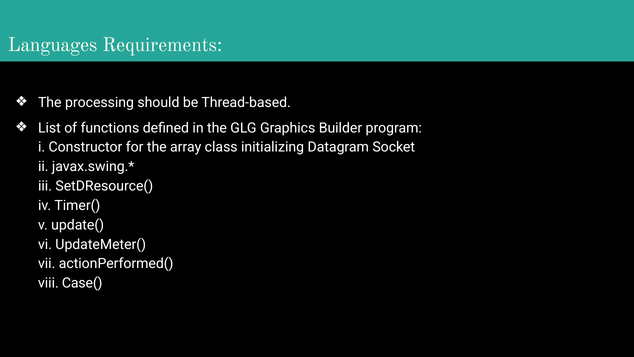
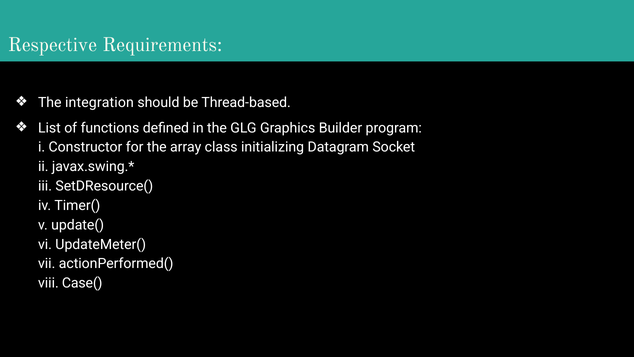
Languages: Languages -> Respective
processing: processing -> integration
